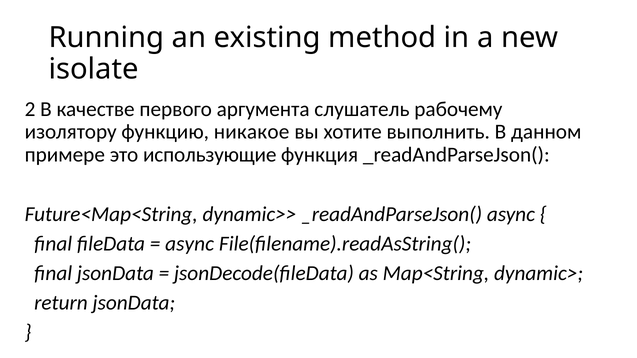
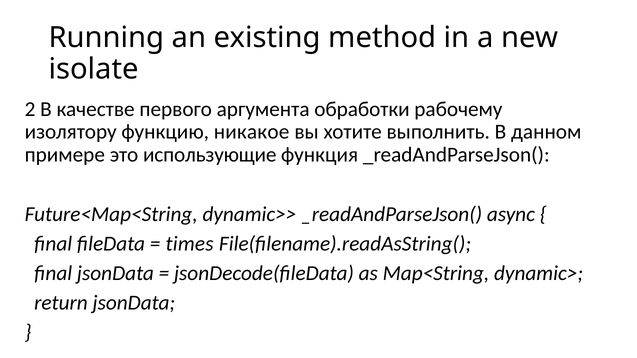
слушатель: слушатель -> обработки
async at (190, 244): async -> times
